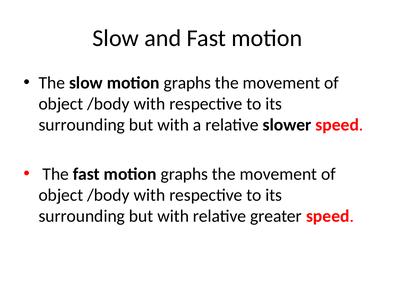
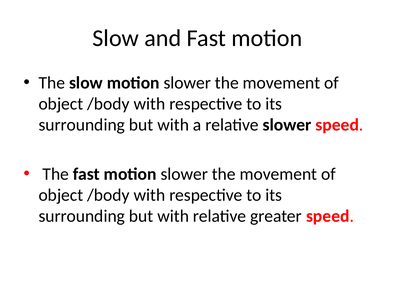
slow motion graphs: graphs -> slower
fast motion graphs: graphs -> slower
